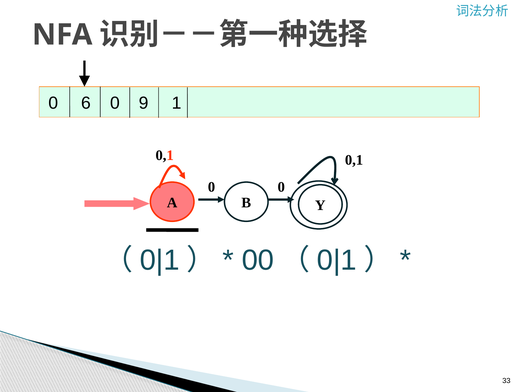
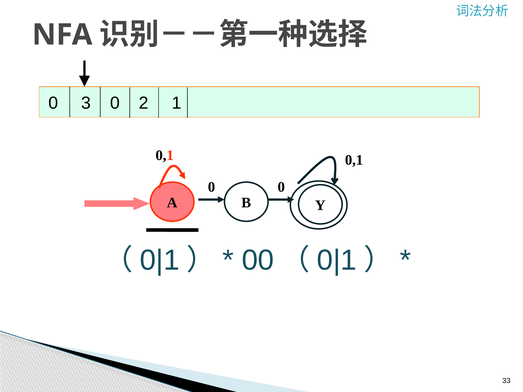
6: 6 -> 3
9: 9 -> 2
